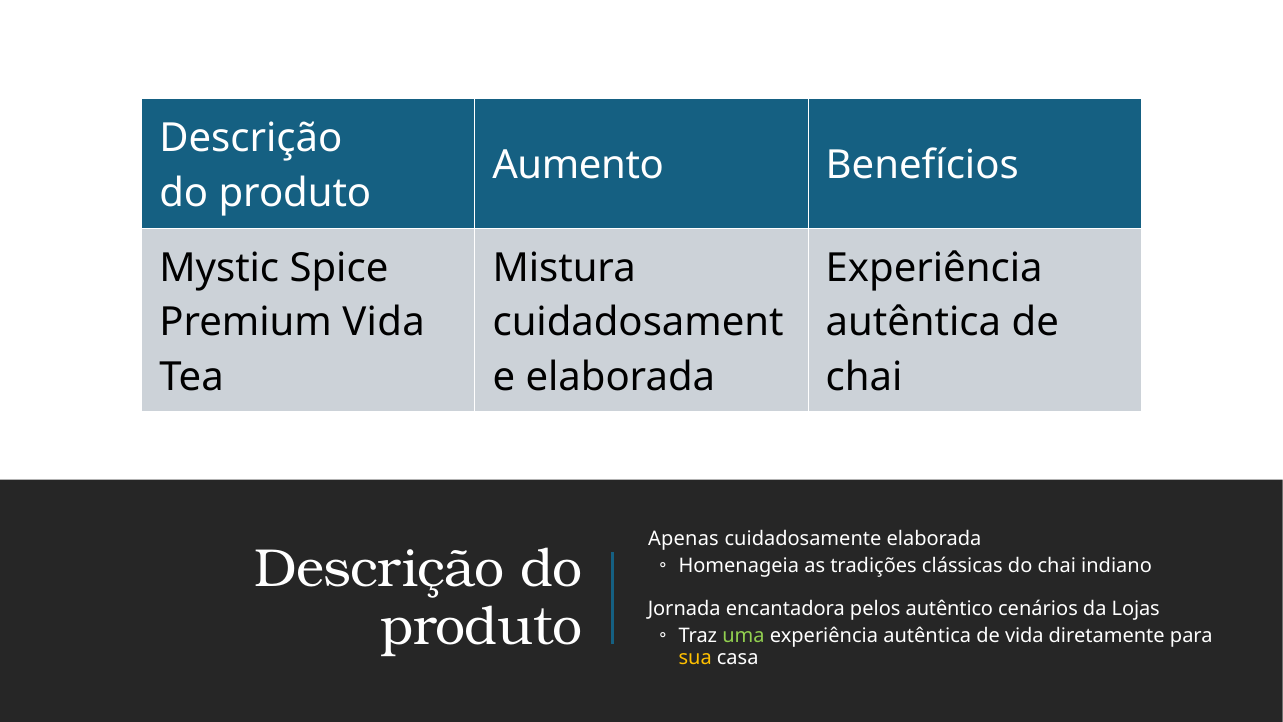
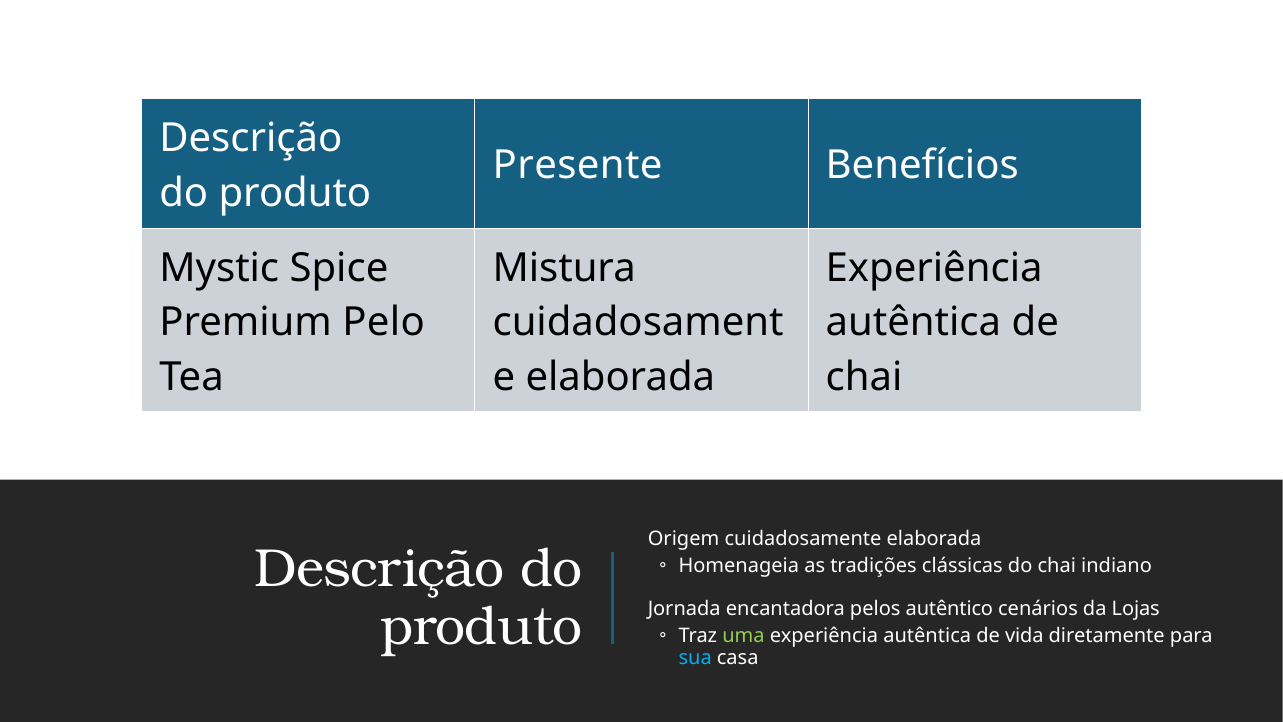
Aumento: Aumento -> Presente
Premium Vida: Vida -> Pelo
Apenas: Apenas -> Origem
sua colour: yellow -> light blue
